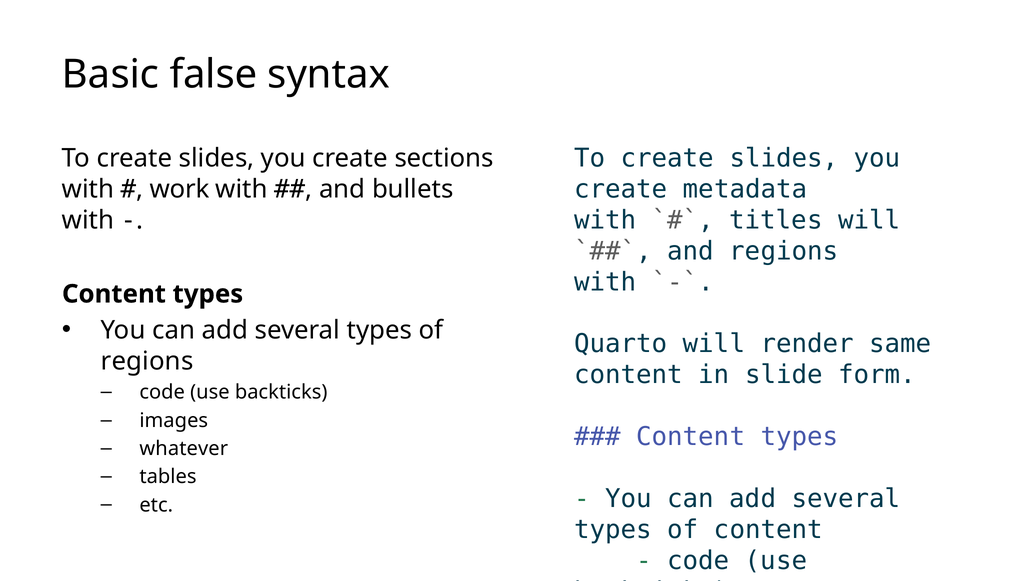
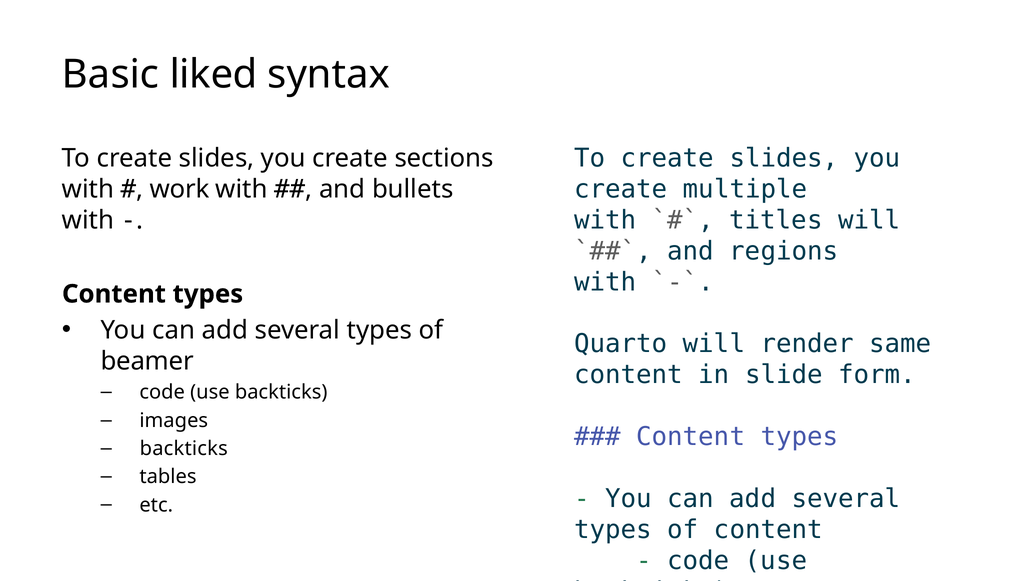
false: false -> liked
metadata: metadata -> multiple
regions at (147, 361): regions -> beamer
whatever at (184, 449): whatever -> backticks
